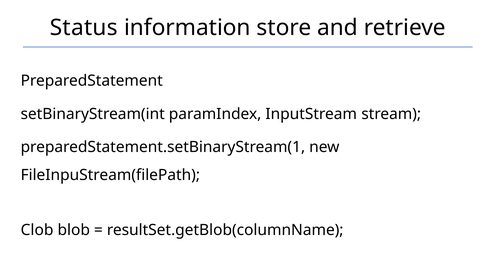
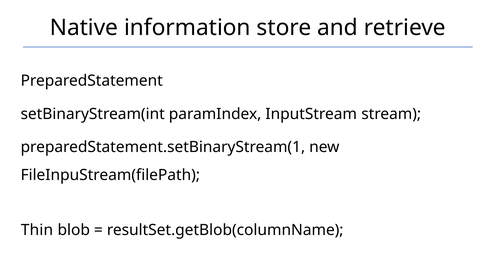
Status: Status -> Native
Clob: Clob -> Thin
